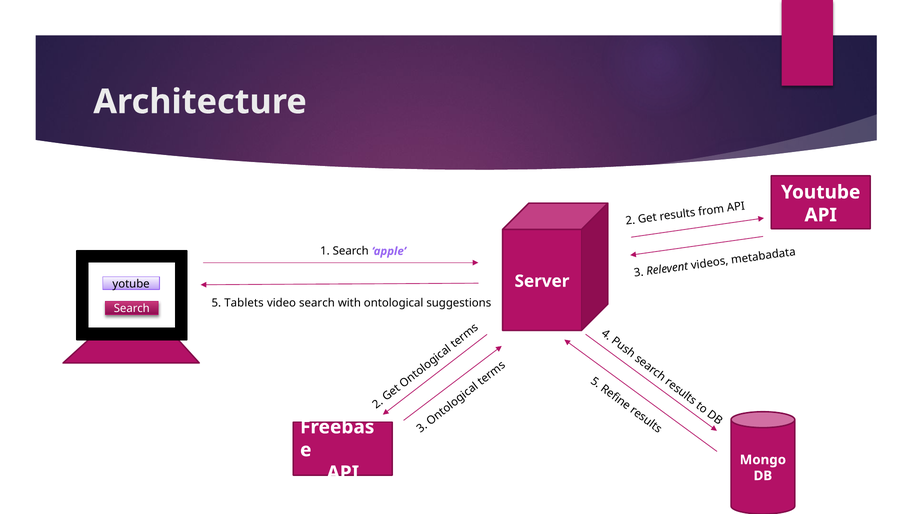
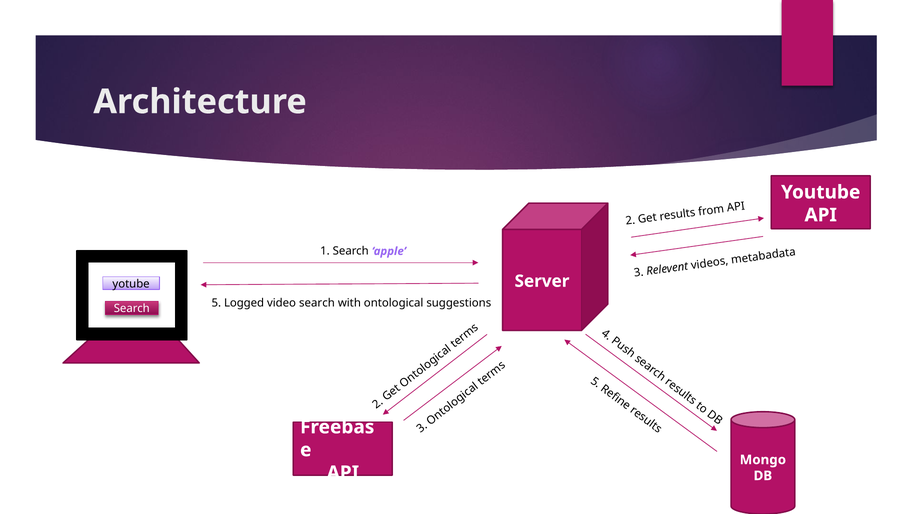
Tablets: Tablets -> Logged
